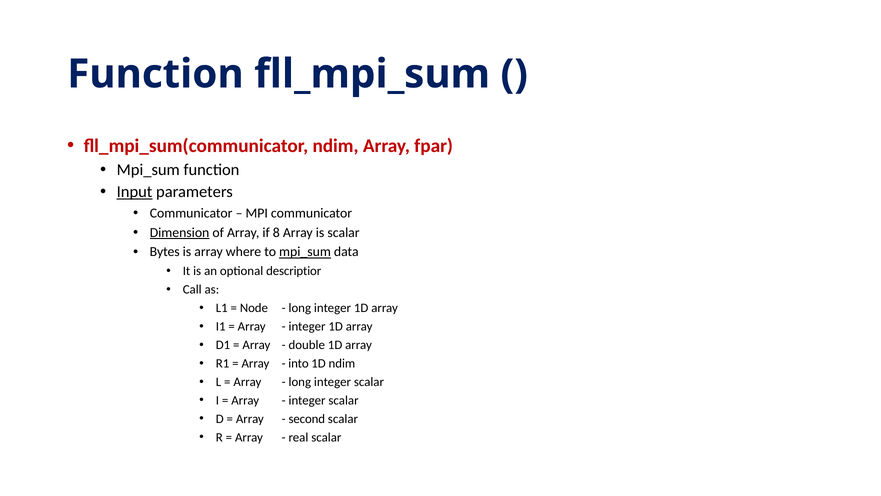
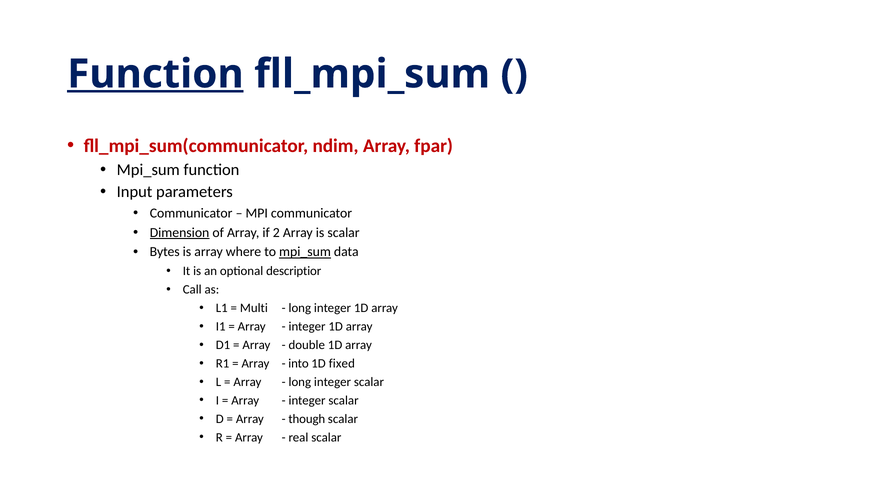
Function at (155, 74) underline: none -> present
Input underline: present -> none
8: 8 -> 2
Node: Node -> Multi
1D ndim: ndim -> fixed
second: second -> though
